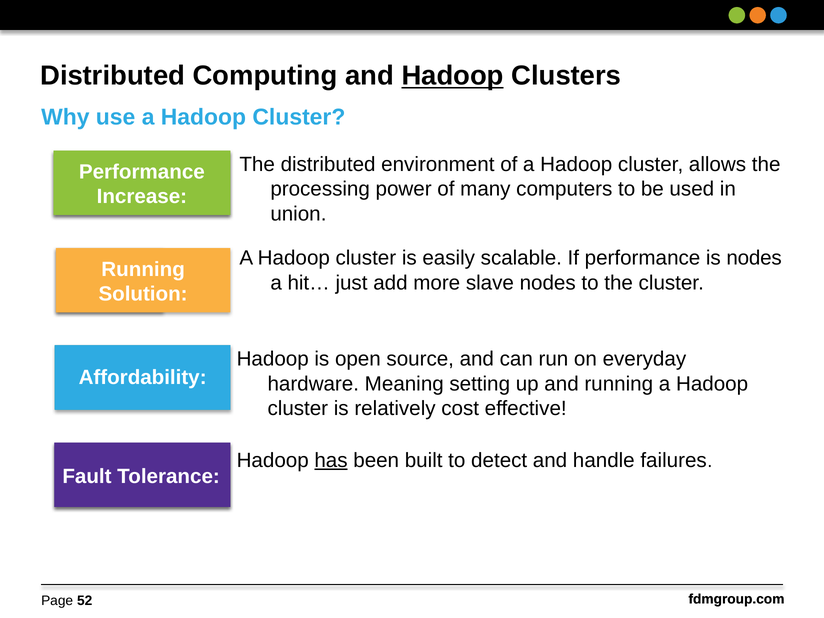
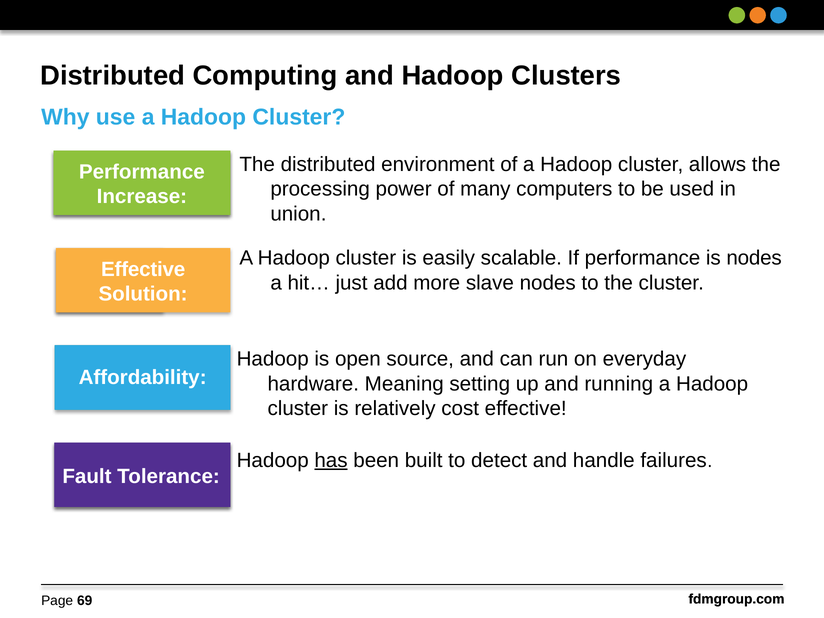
Hadoop at (453, 76) underline: present -> none
Running at (143, 269): Running -> Effective
52: 52 -> 69
